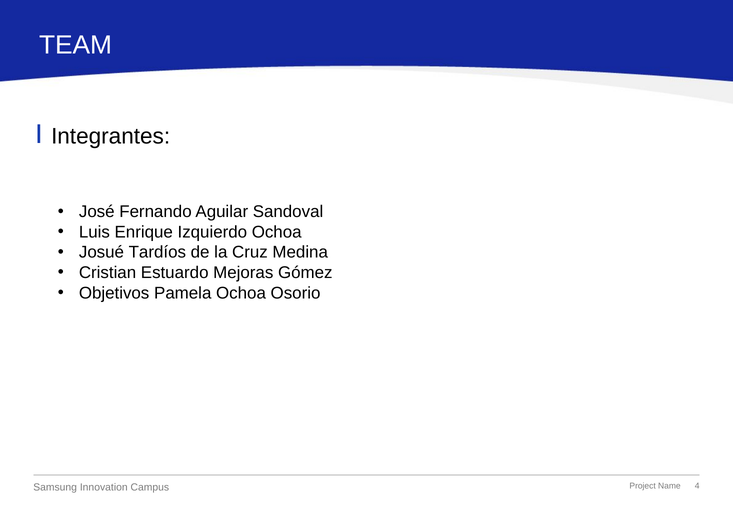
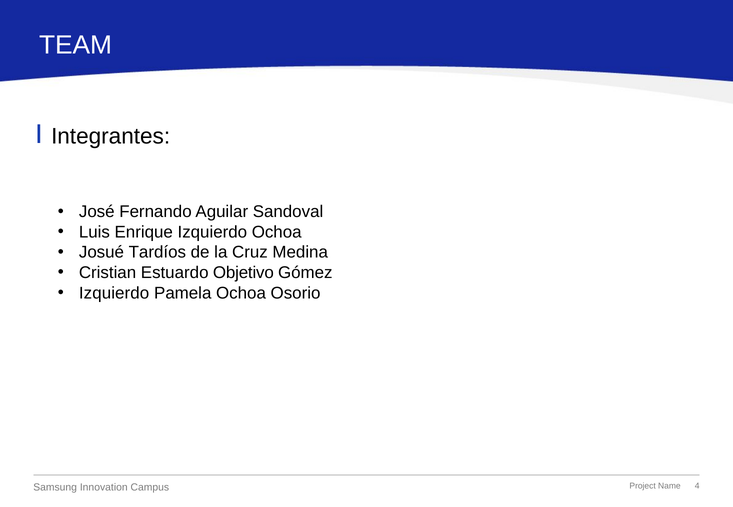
Mejoras: Mejoras -> Objetivo
Objetivos at (114, 293): Objetivos -> Izquierdo
